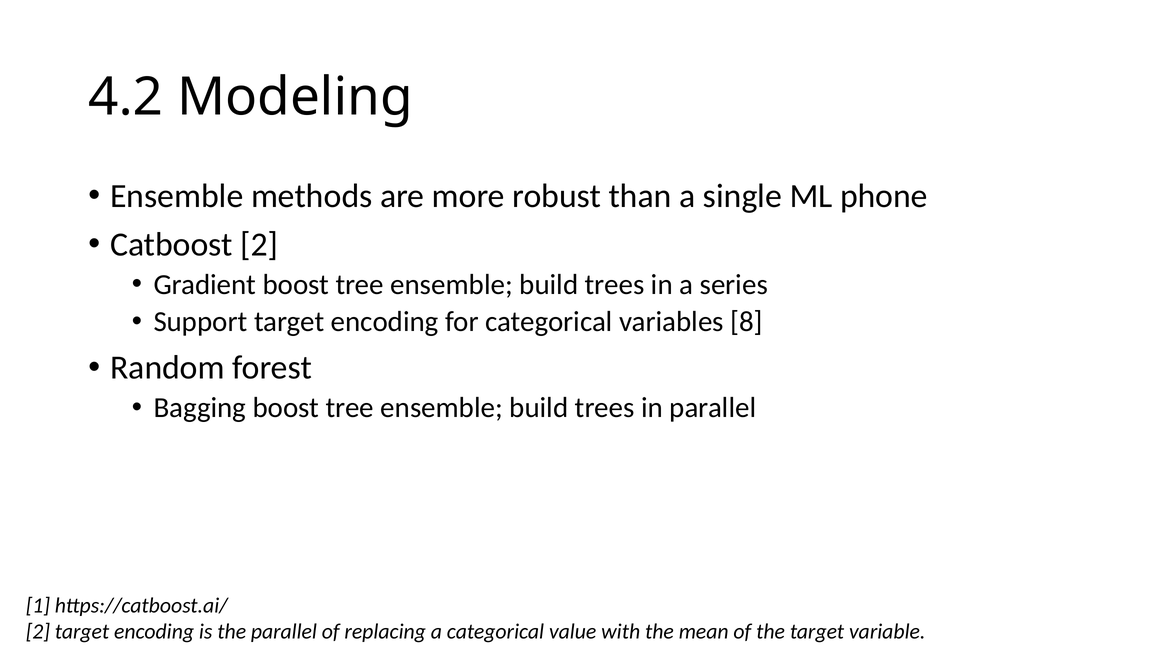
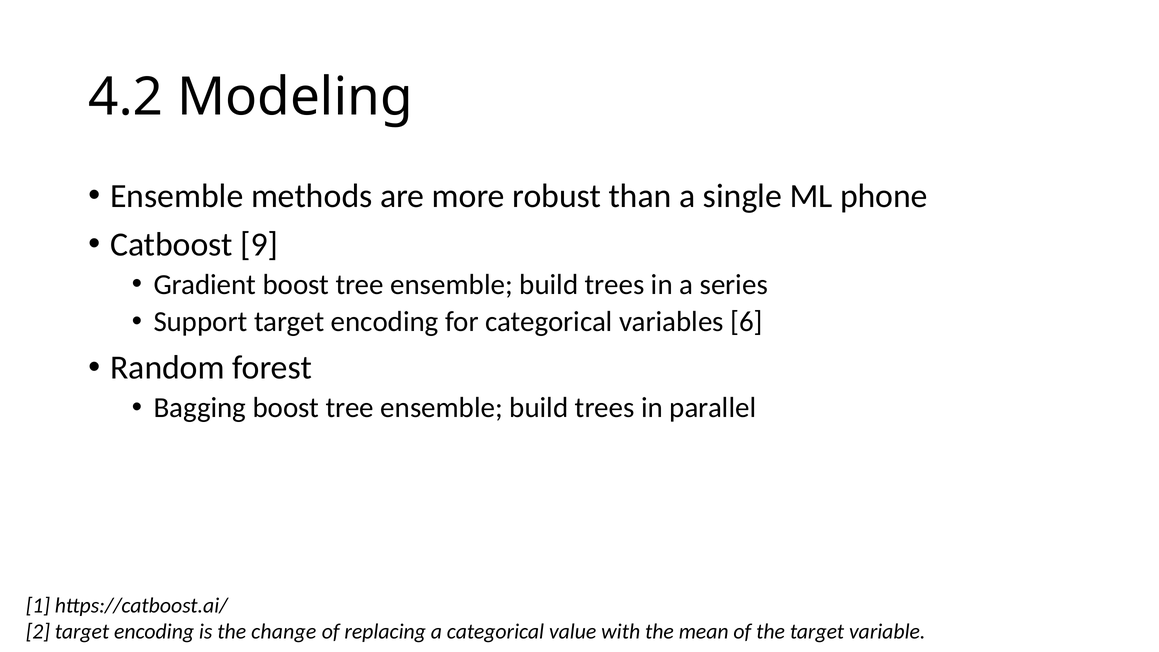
Catboost 2: 2 -> 9
8: 8 -> 6
the parallel: parallel -> change
